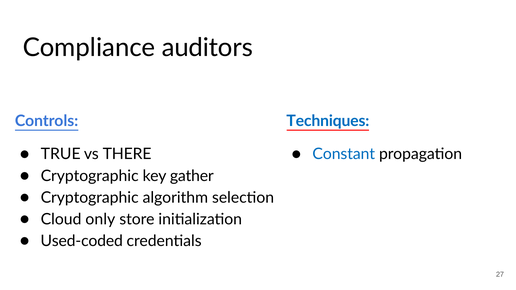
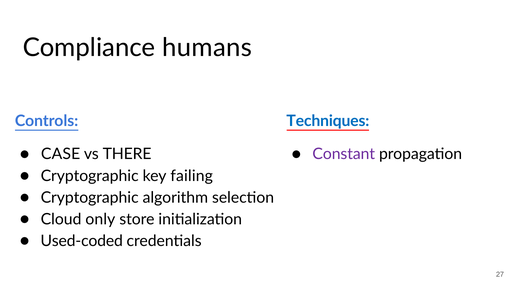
auditors: auditors -> humans
TRUE: TRUE -> CASE
Constant colour: blue -> purple
gather: gather -> failing
